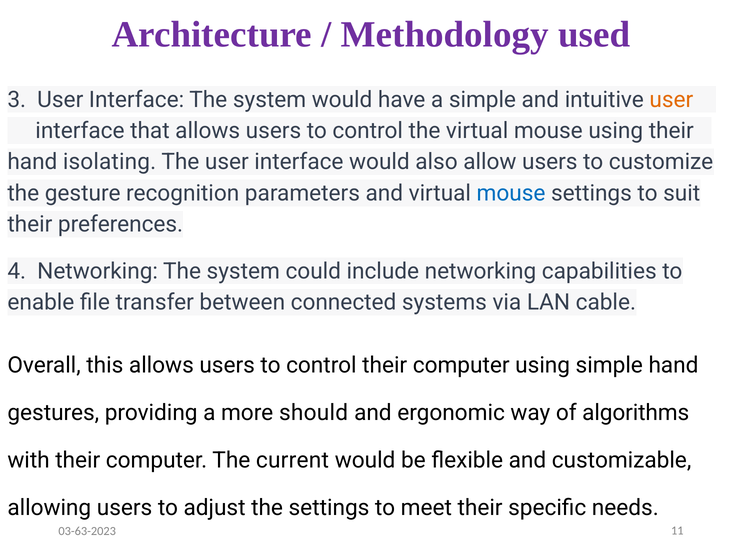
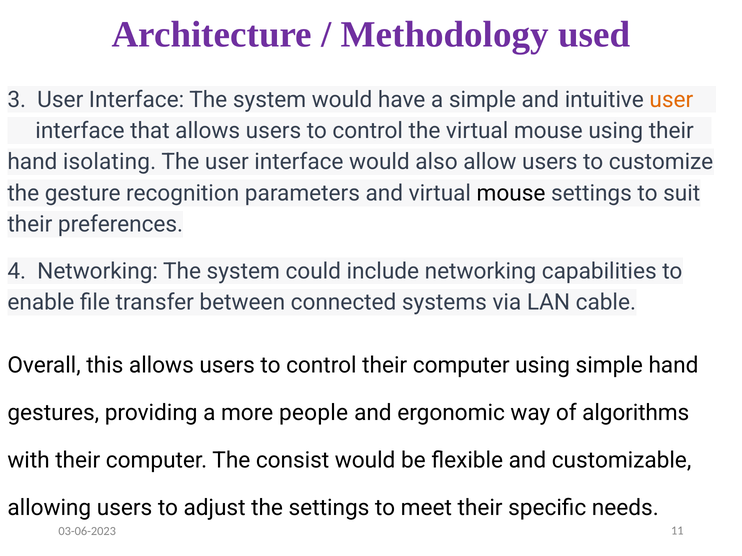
mouse at (511, 193) colour: blue -> black
should: should -> people
current: current -> consist
03-63-2023: 03-63-2023 -> 03-06-2023
